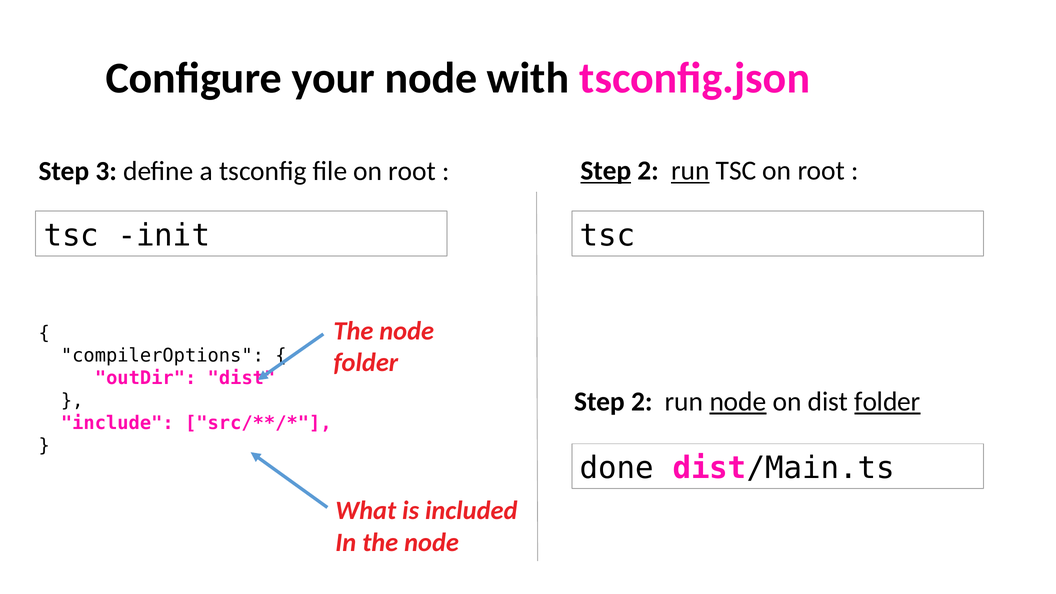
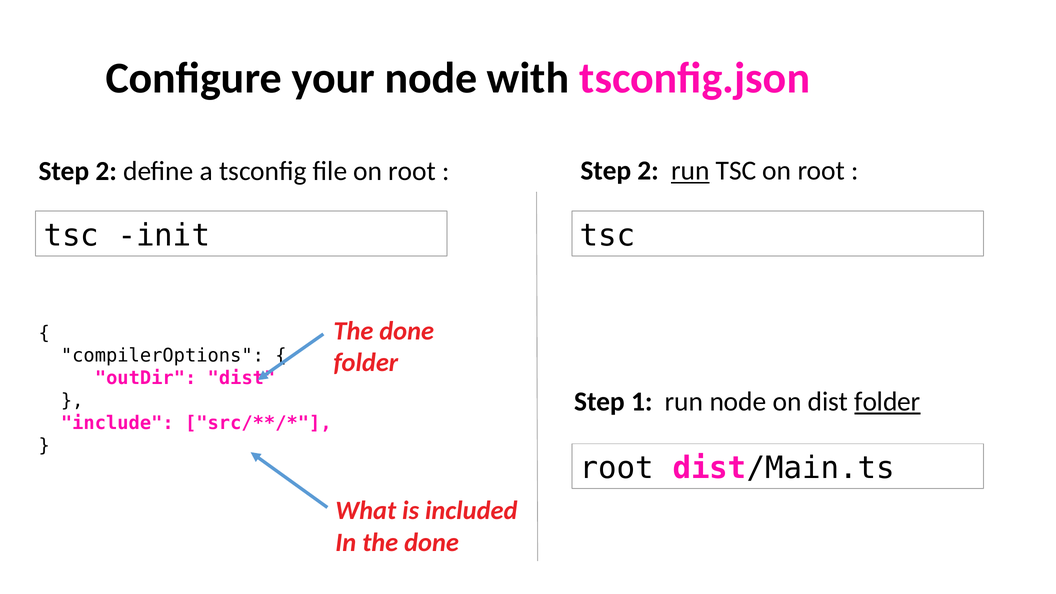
3 at (106, 171): 3 -> 2
Step at (606, 171) underline: present -> none
node at (407, 331): node -> done
2 at (642, 402): 2 -> 1
node at (738, 402) underline: present -> none
done at (617, 468): done -> root
In the node: node -> done
